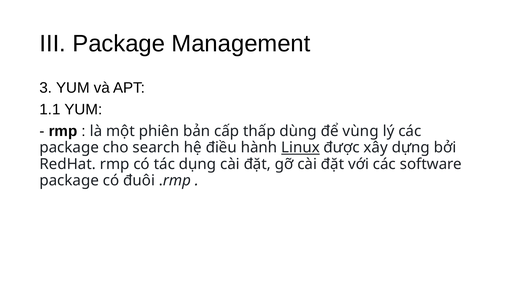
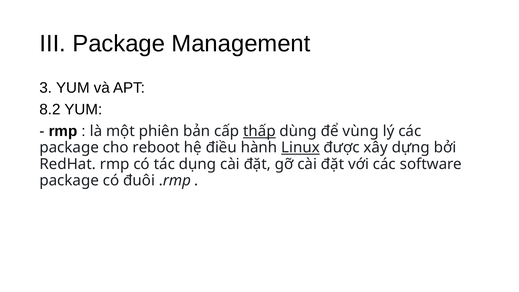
1.1: 1.1 -> 8.2
thấp underline: none -> present
search: search -> reboot
